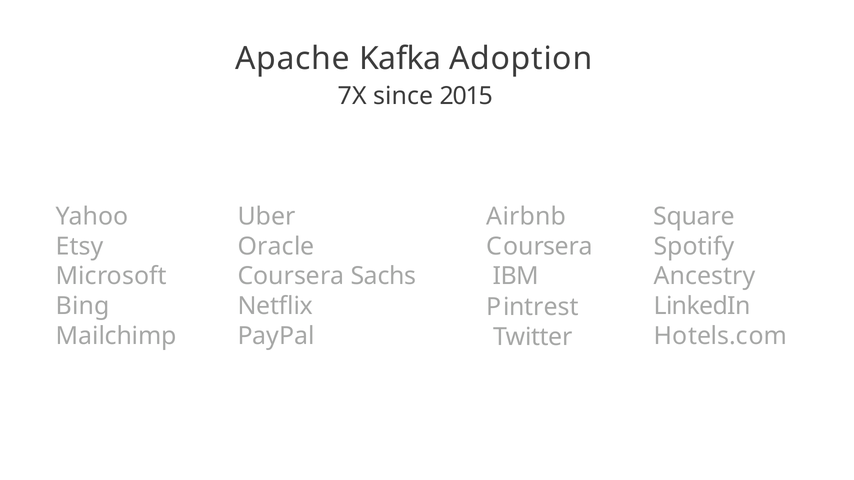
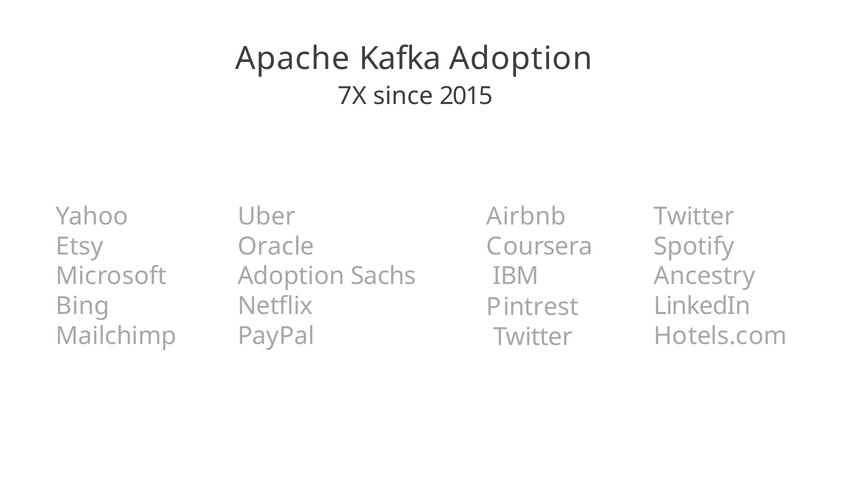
Square at (694, 217): Square -> Twitter
Coursera at (291, 276): Coursera -> Adoption
